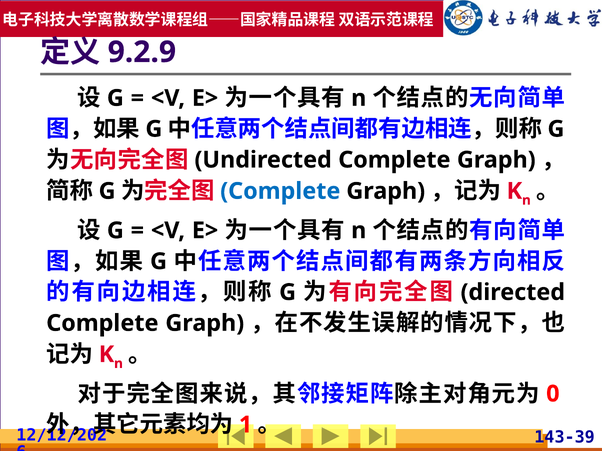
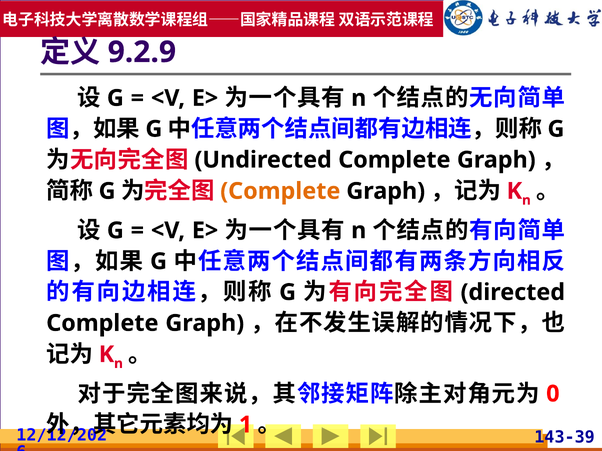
Complete at (280, 191) colour: blue -> orange
